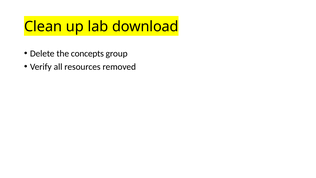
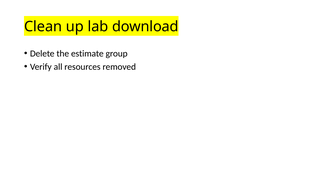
concepts: concepts -> estimate
